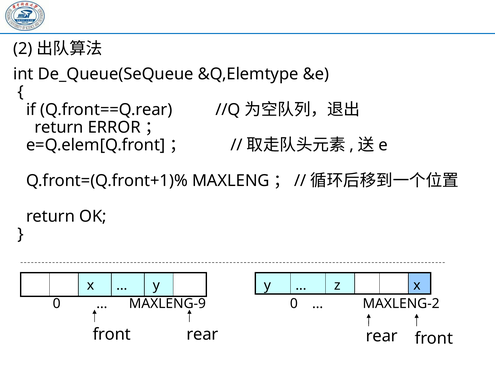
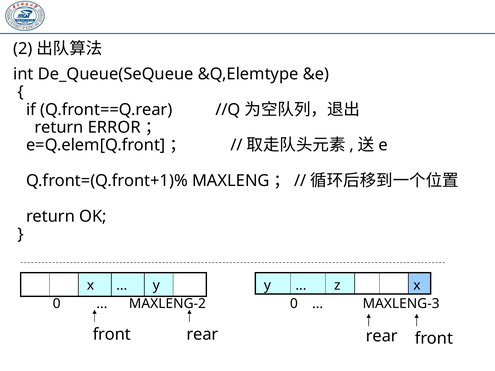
MAXLENG-9: MAXLENG-9 -> MAXLENG-2
MAXLENG-2: MAXLENG-2 -> MAXLENG-3
